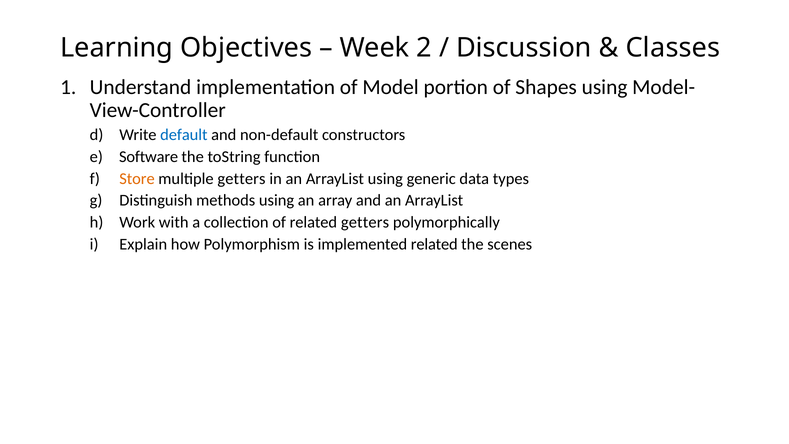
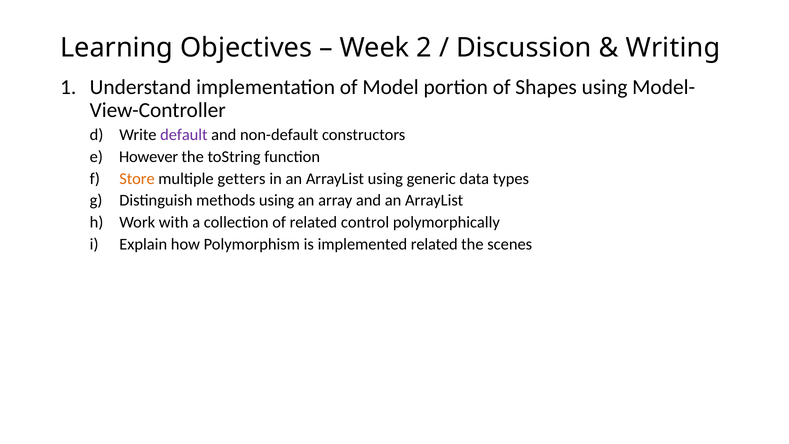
Classes: Classes -> Writing
default colour: blue -> purple
Software: Software -> However
related getters: getters -> control
